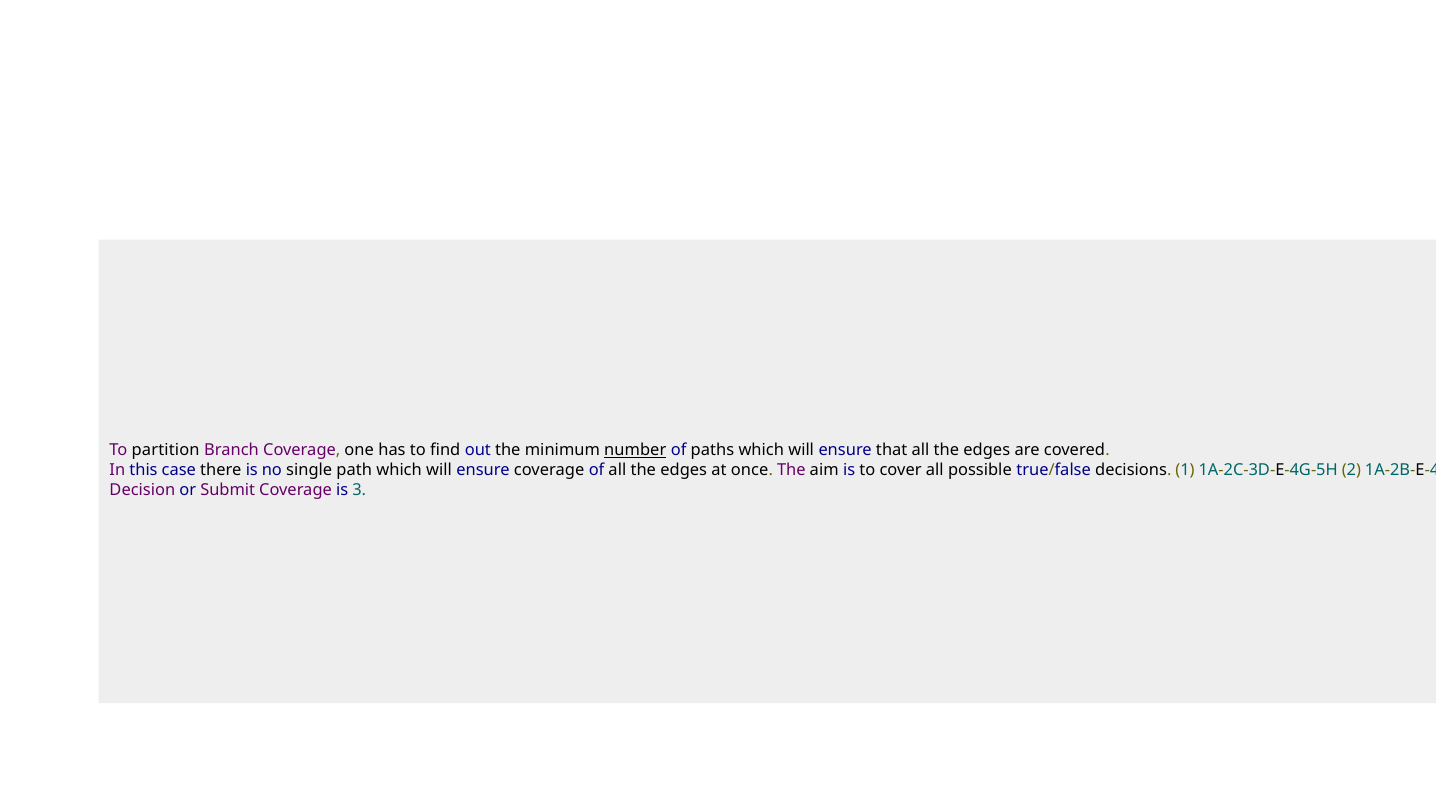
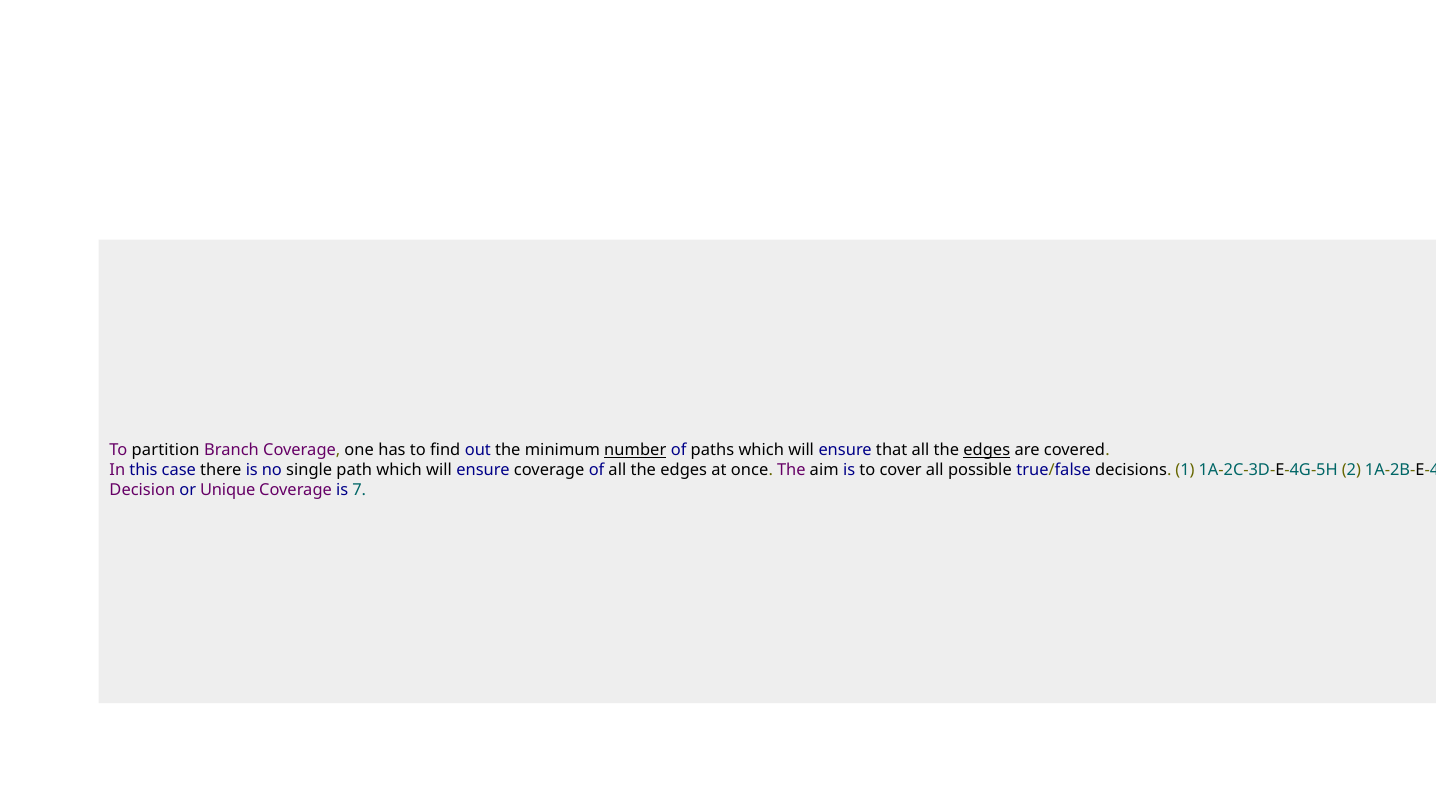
edges at (987, 450) underline: none -> present
Submit: Submit -> Unique
3: 3 -> 7
